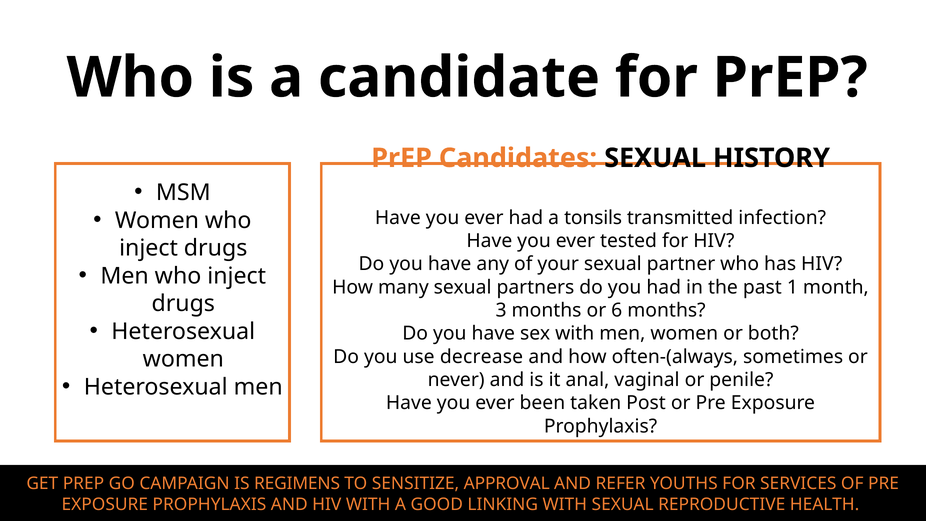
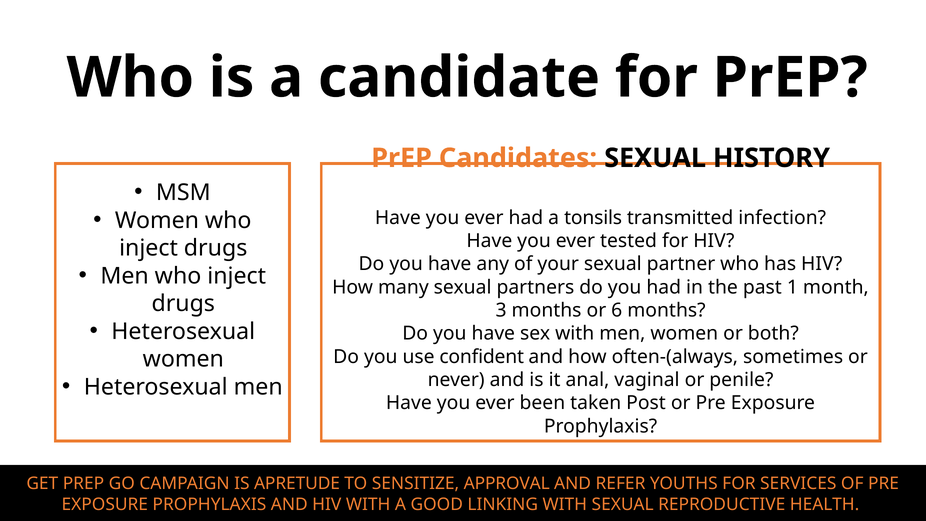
decrease: decrease -> confident
REGIMENS: REGIMENS -> APRETUDE
